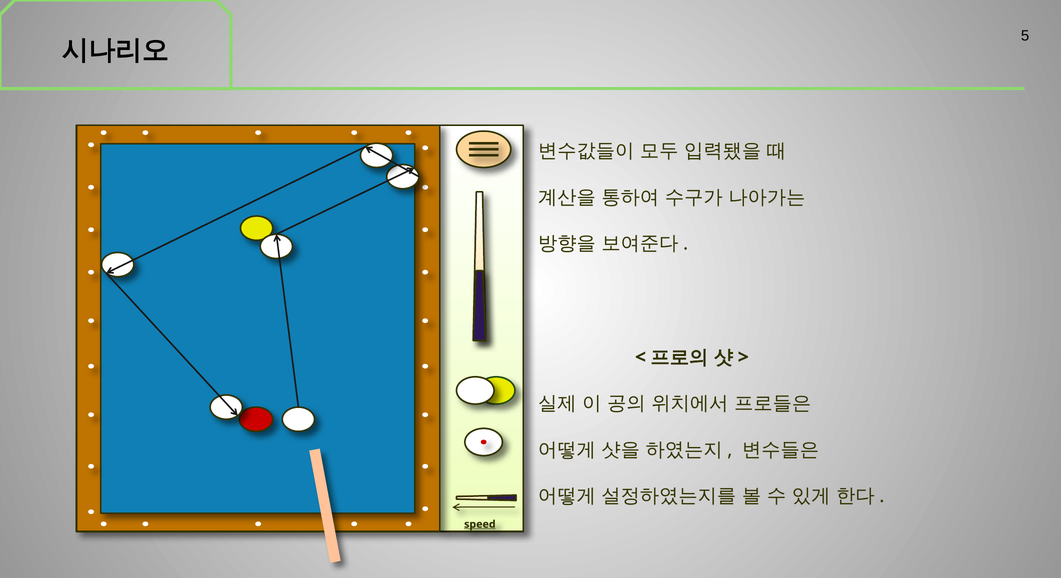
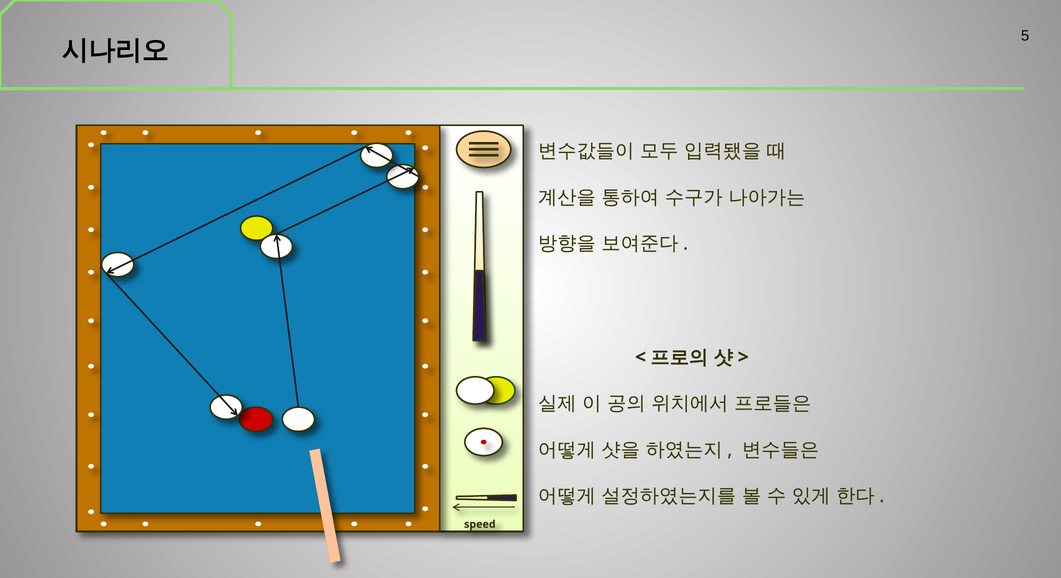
speed underline: present -> none
